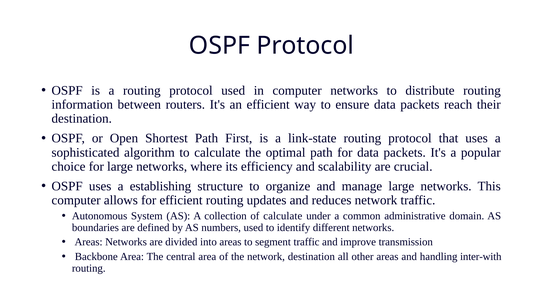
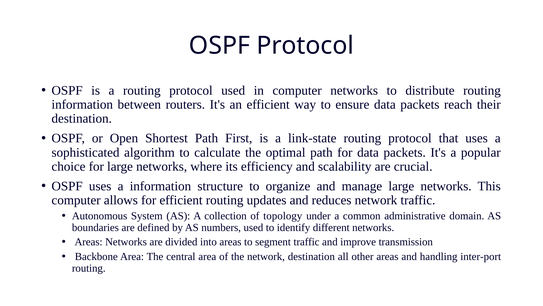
a establishing: establishing -> information
of calculate: calculate -> topology
inter-with: inter-with -> inter-port
